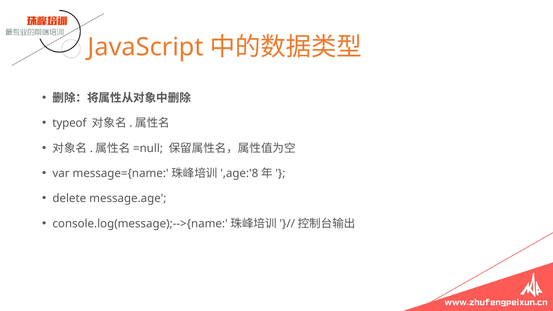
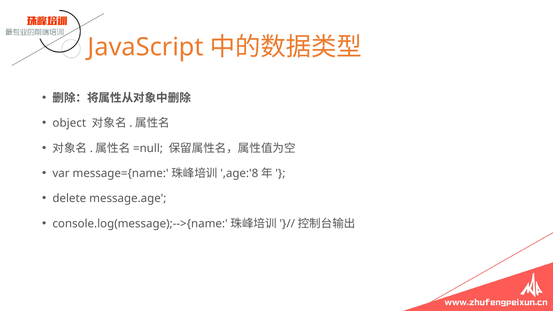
typeof: typeof -> object
